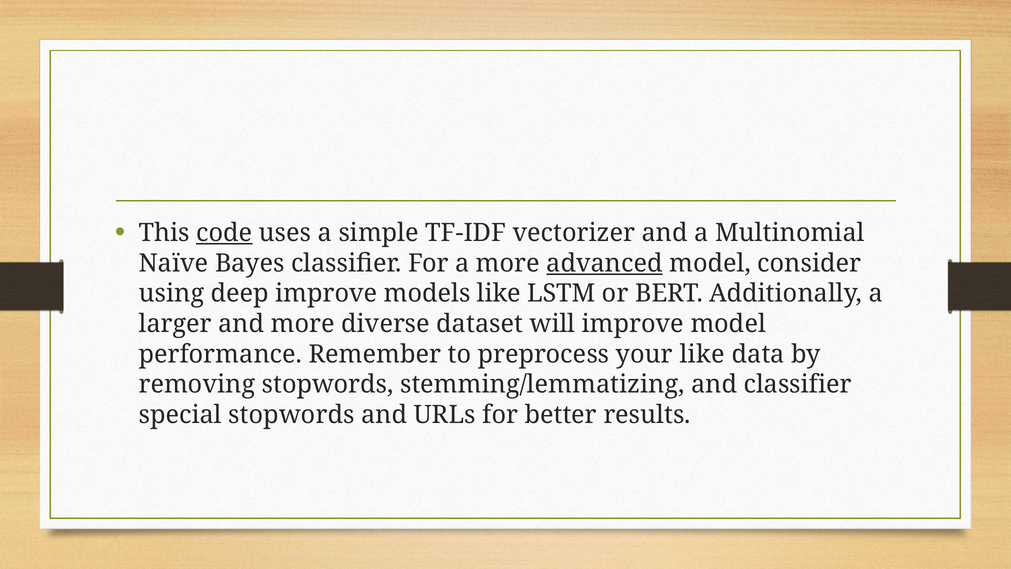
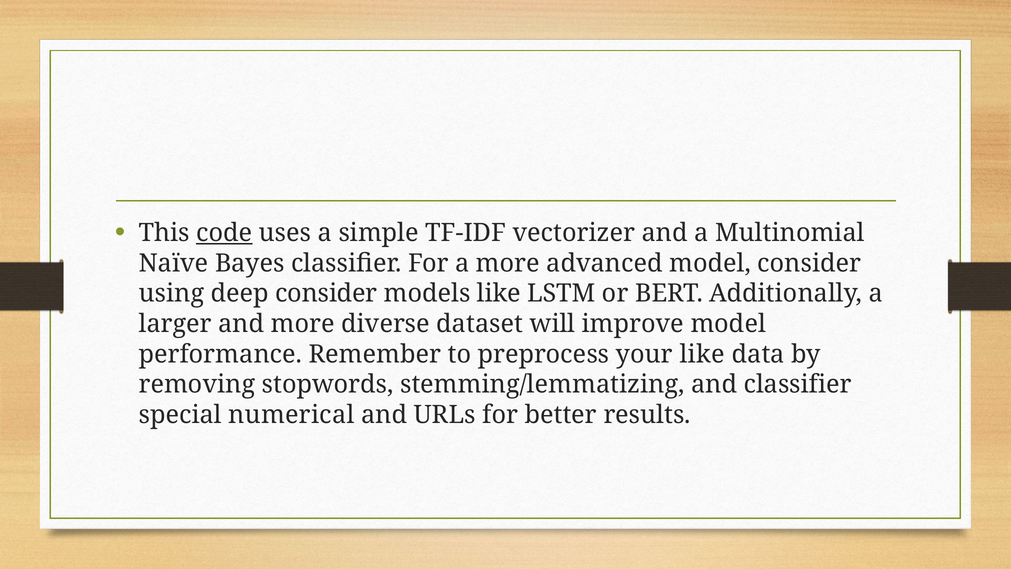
advanced underline: present -> none
deep improve: improve -> consider
special stopwords: stopwords -> numerical
